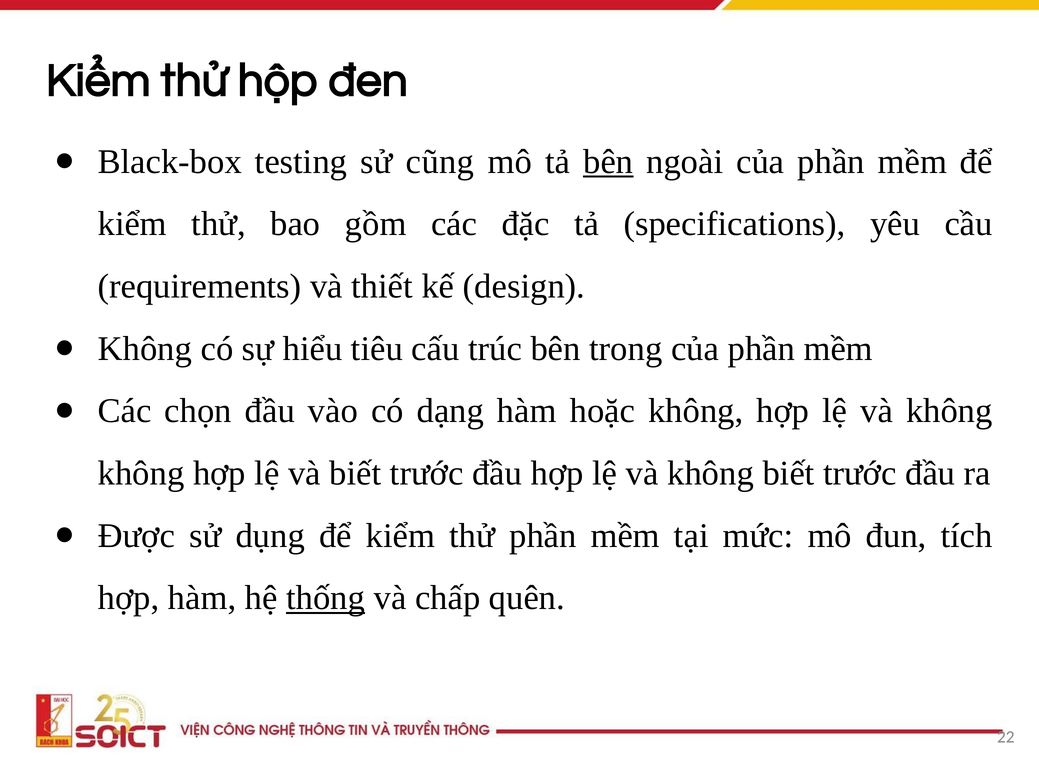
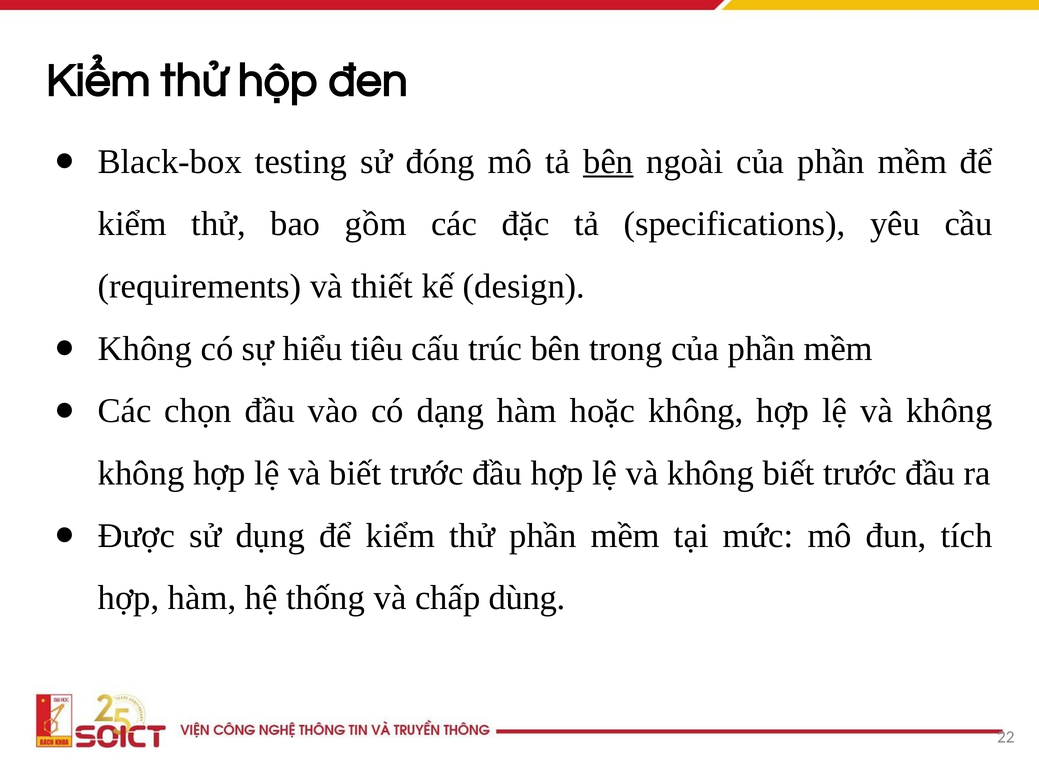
cũng: cũng -> đóng
thống underline: present -> none
quên: quên -> dùng
